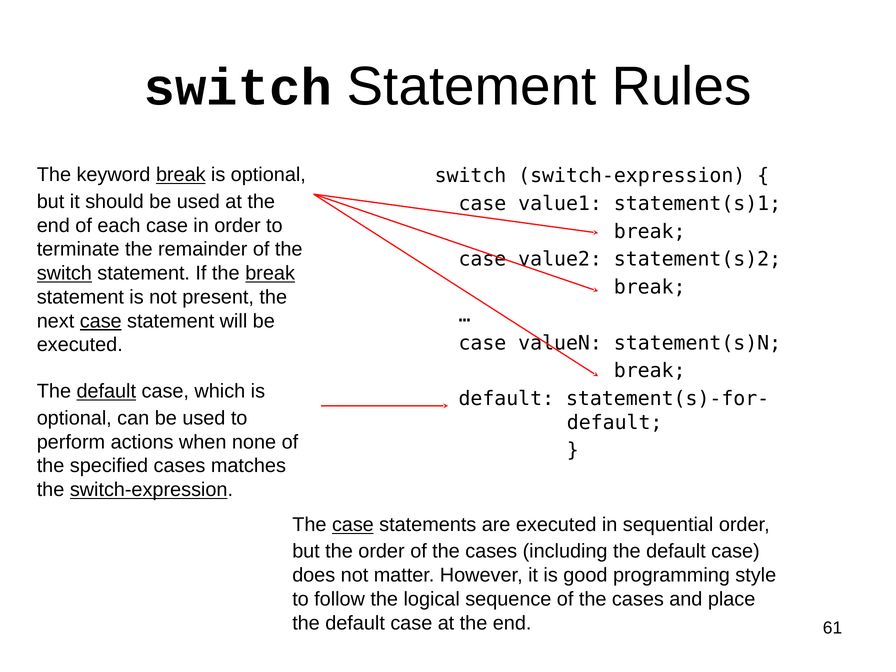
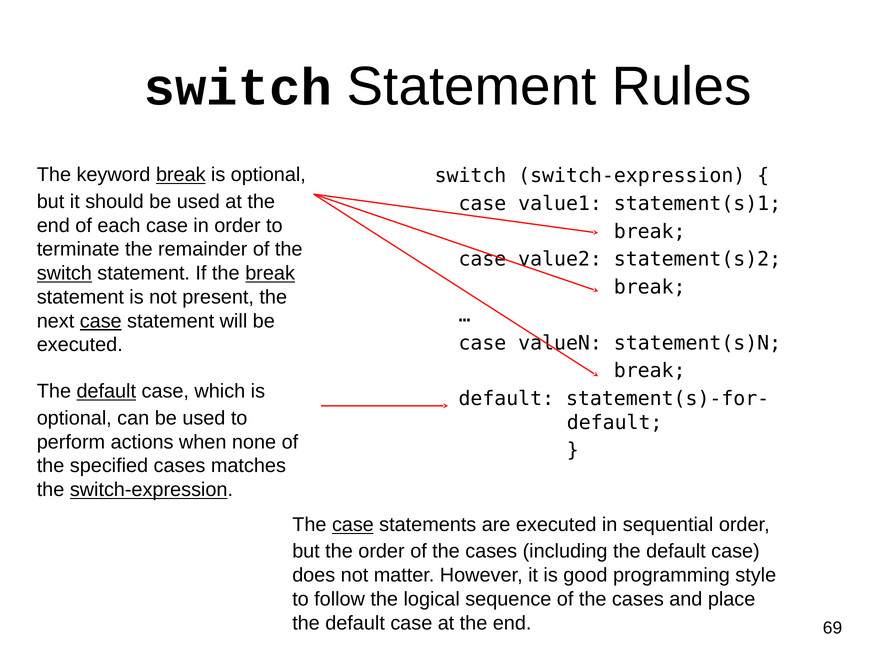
61: 61 -> 69
